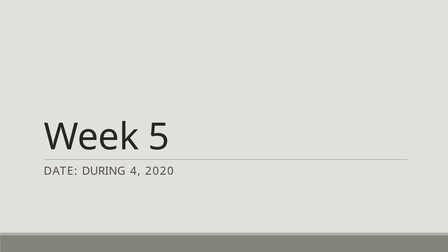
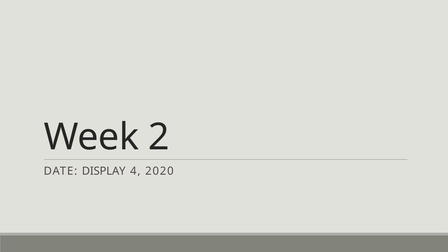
5: 5 -> 2
DURING: DURING -> DISPLAY
